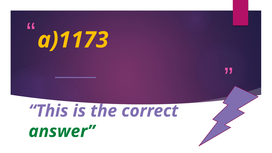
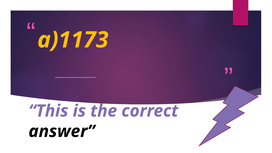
answer colour: green -> black
